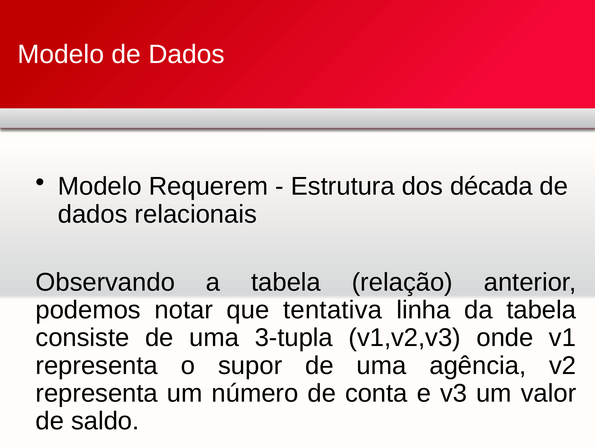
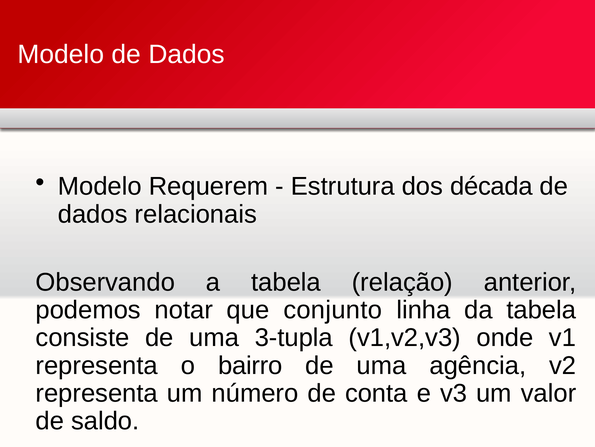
tentativa: tentativa -> conjunto
supor: supor -> bairro
